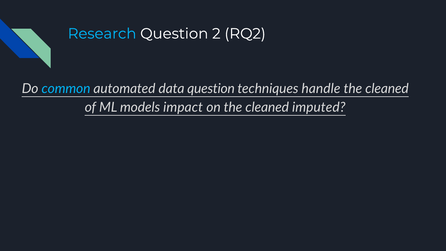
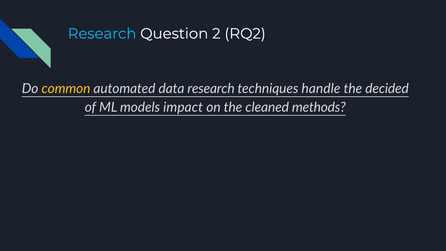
common colour: light blue -> yellow
data question: question -> research
cleaned at (387, 89): cleaned -> decided
imputed: imputed -> methods
